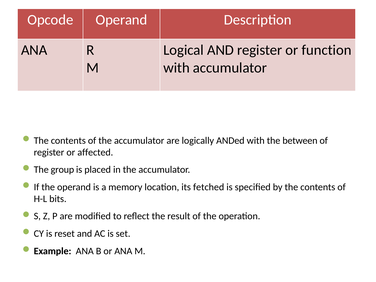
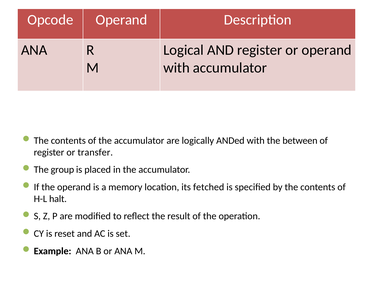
or function: function -> operand
affected: affected -> transfer
bits: bits -> halt
